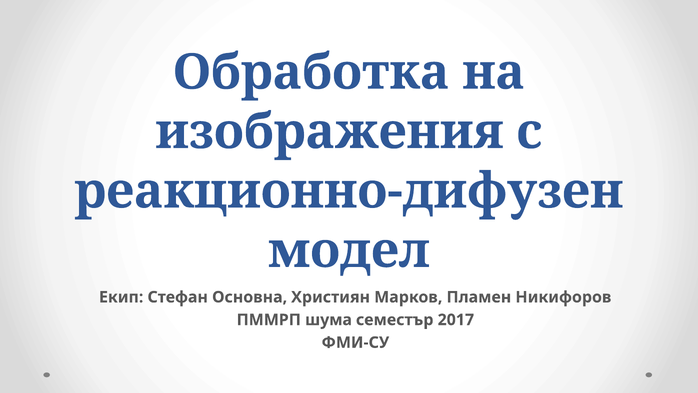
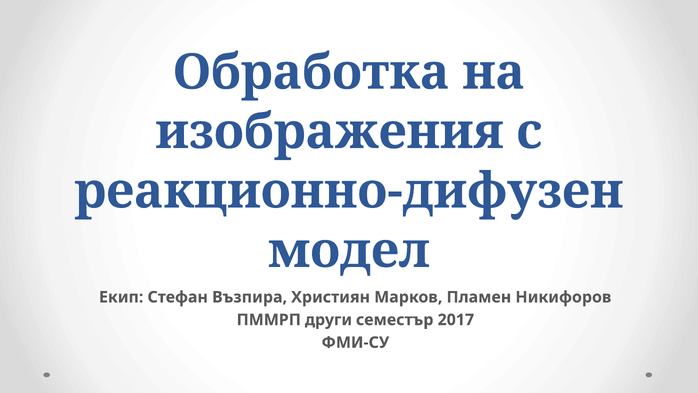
Основна: Основна -> Възпира
шума: шума -> други
